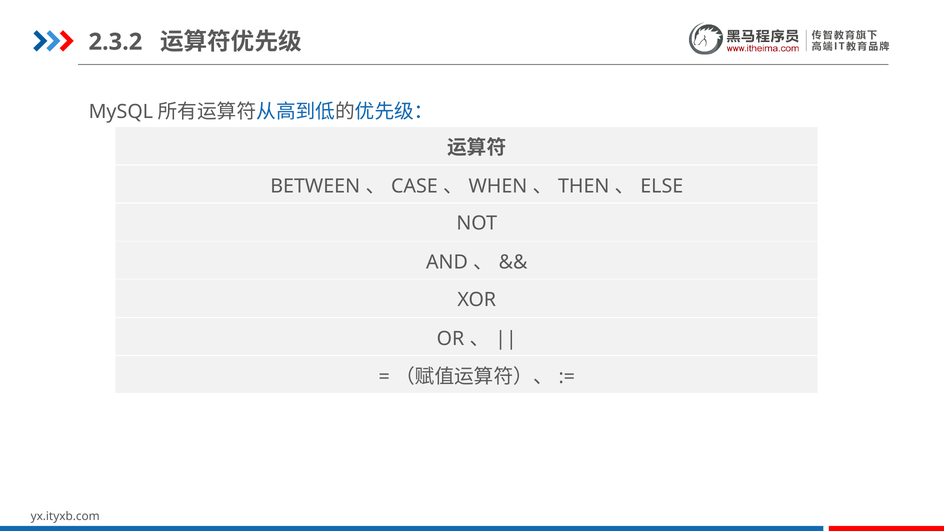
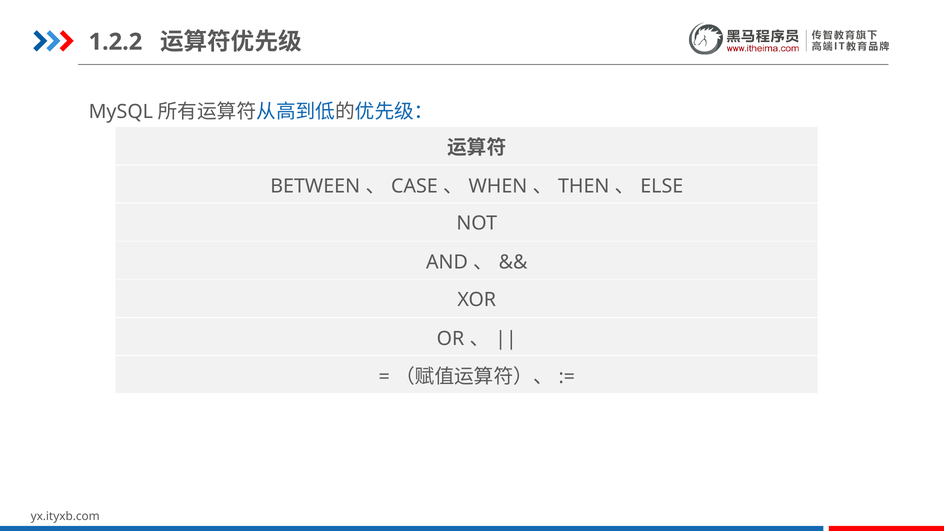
2.3.2: 2.3.2 -> 1.2.2
